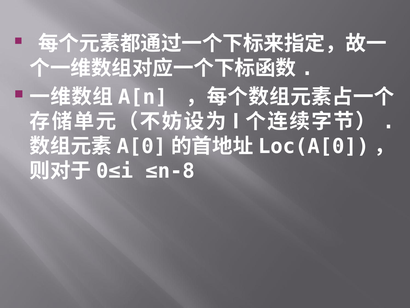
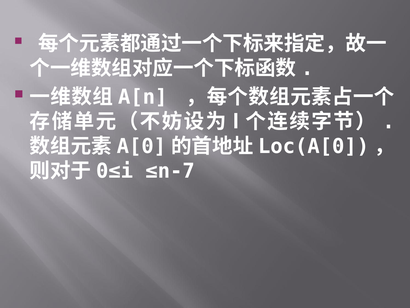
≤n-8: ≤n-8 -> ≤n-7
